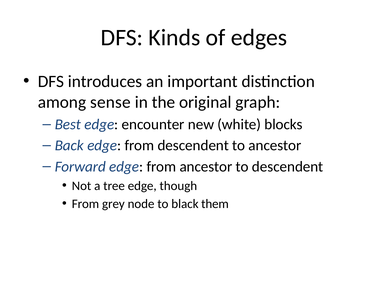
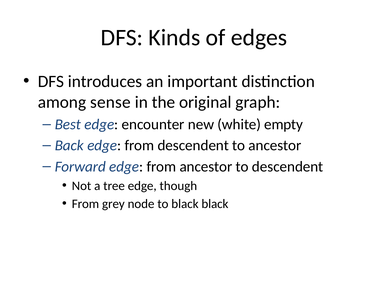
blocks: blocks -> empty
black them: them -> black
